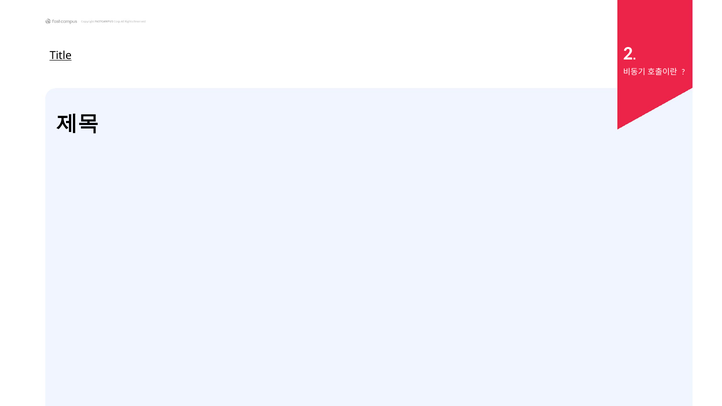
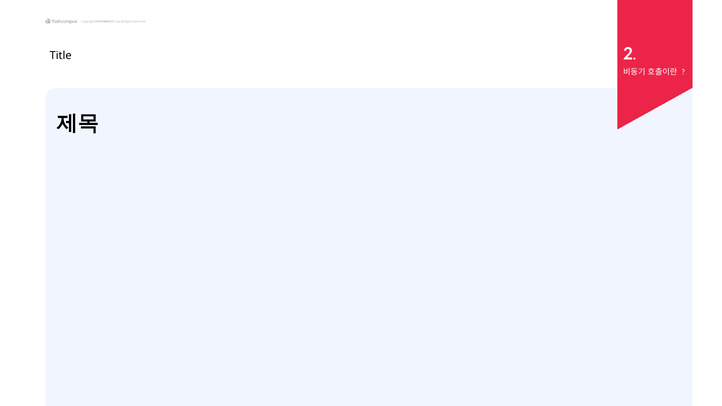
Title underline: present -> none
